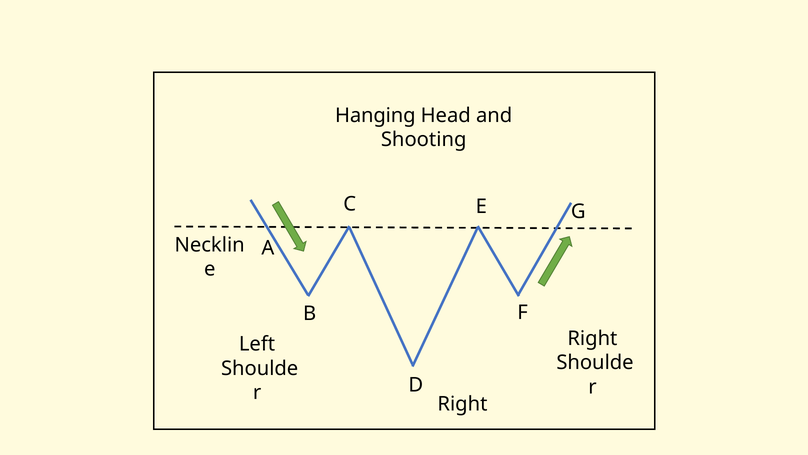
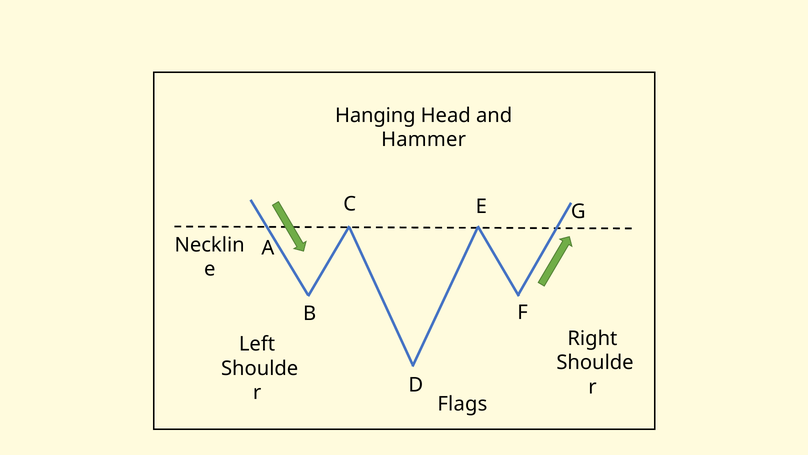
Shooting: Shooting -> Hammer
Right at (462, 403): Right -> Flags
